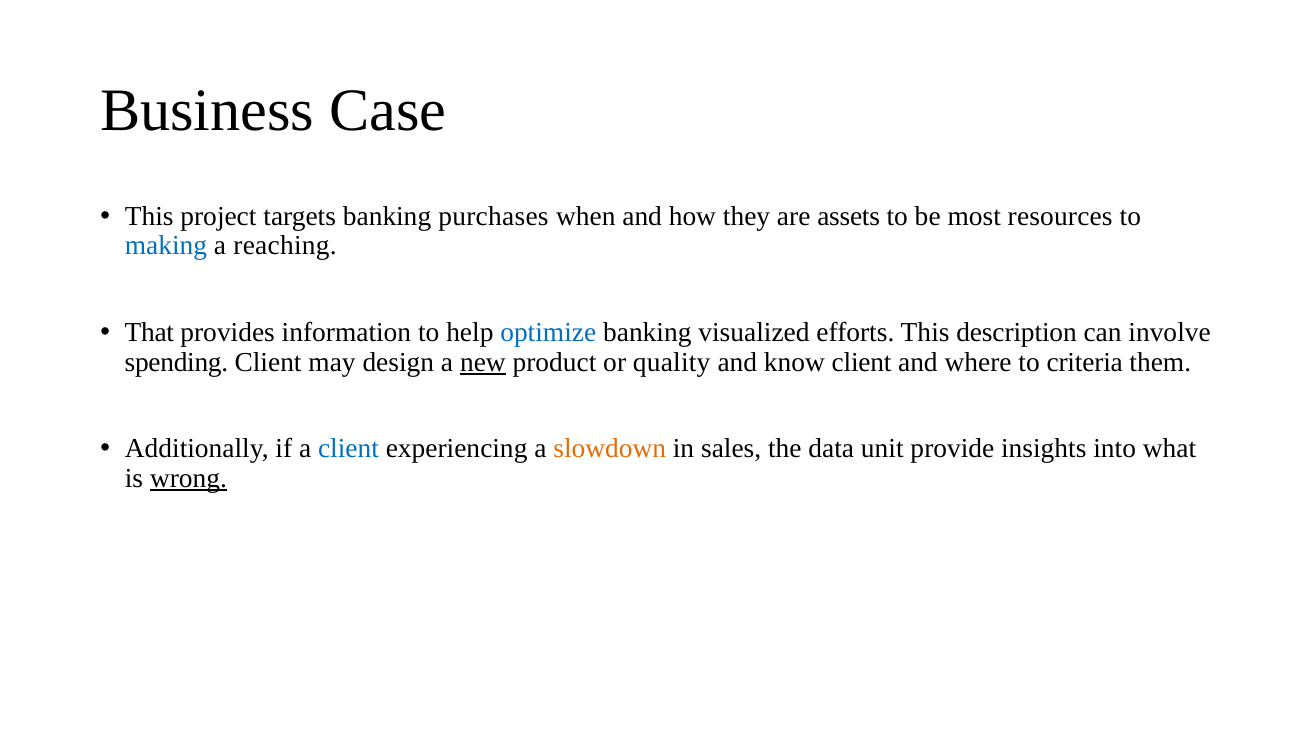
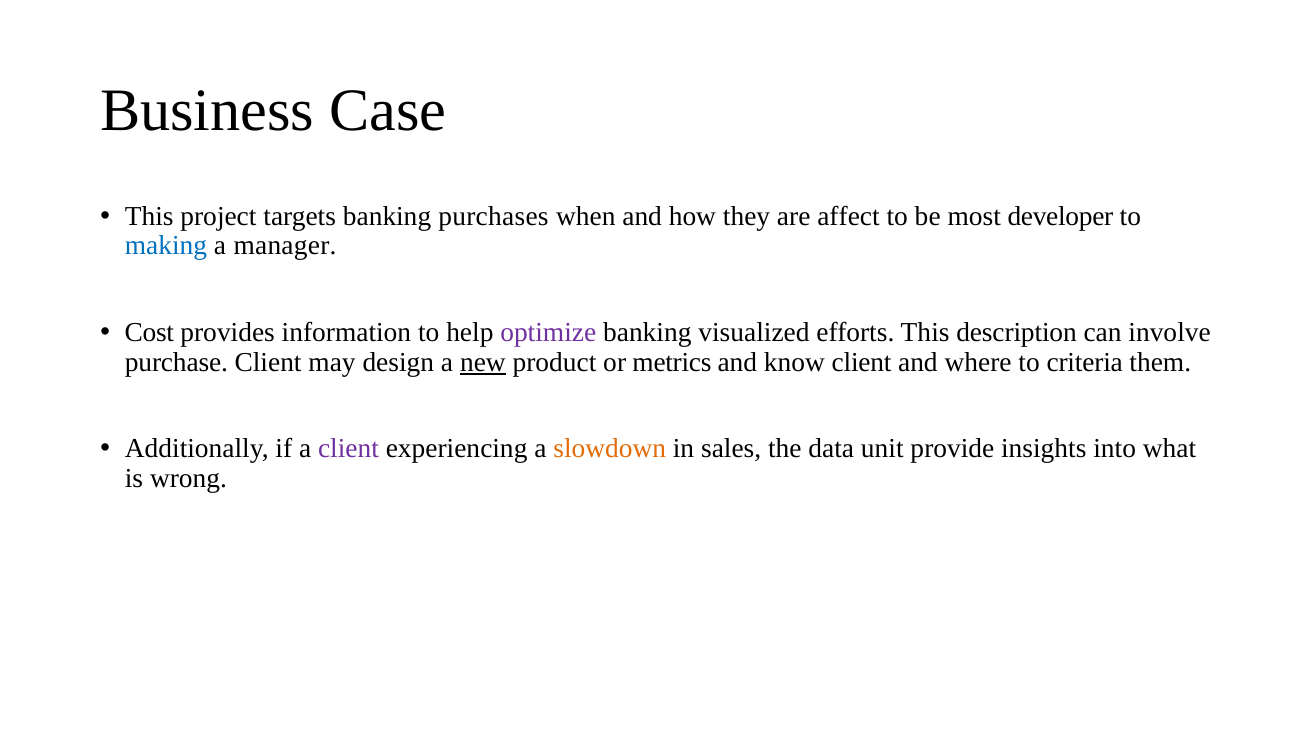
assets: assets -> affect
resources: resources -> developer
reaching: reaching -> manager
That: That -> Cost
optimize colour: blue -> purple
spending: spending -> purchase
quality: quality -> metrics
client at (348, 449) colour: blue -> purple
wrong underline: present -> none
